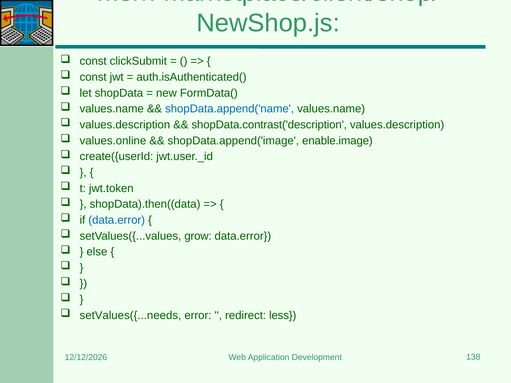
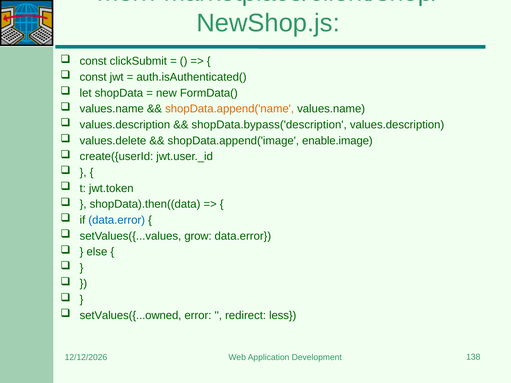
shopData.append('name colour: blue -> orange
shopData.contrast('description: shopData.contrast('description -> shopData.bypass('description
values.online: values.online -> values.delete
setValues({...needs: setValues({...needs -> setValues({...owned
